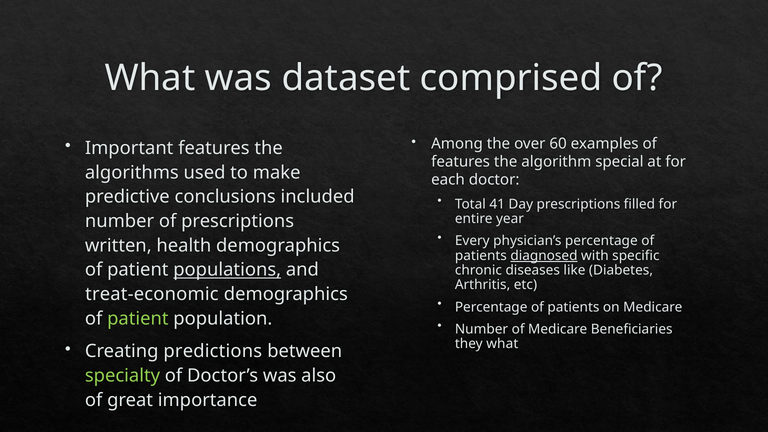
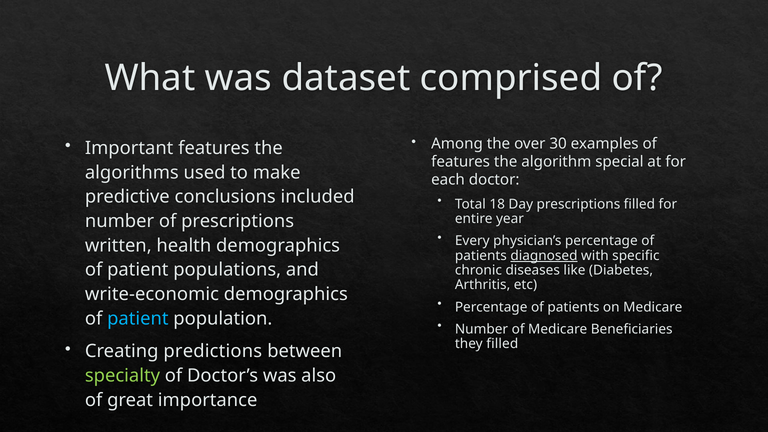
60: 60 -> 30
41: 41 -> 18
populations underline: present -> none
treat-economic: treat-economic -> write-economic
patient at (138, 319) colour: light green -> light blue
they what: what -> filled
